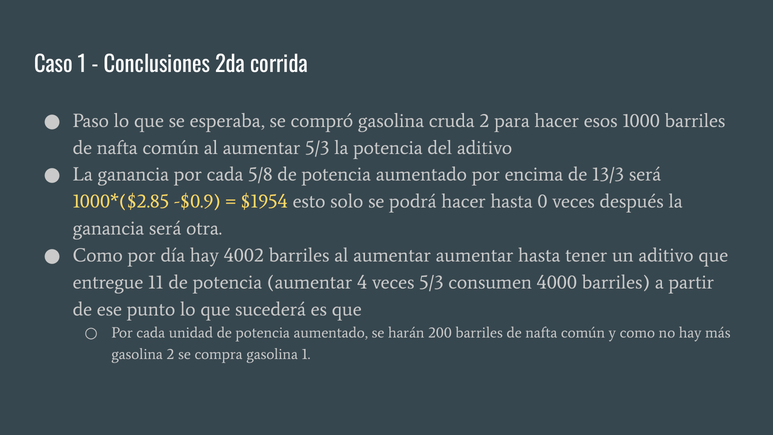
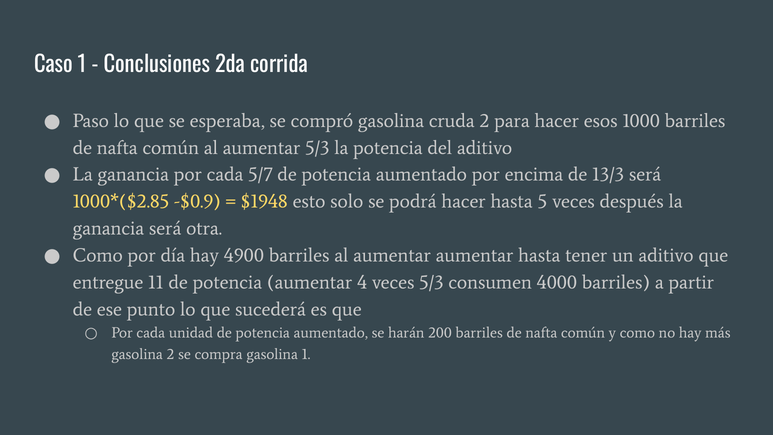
5/8: 5/8 -> 5/7
$1954: $1954 -> $1948
0: 0 -> 5
4002: 4002 -> 4900
